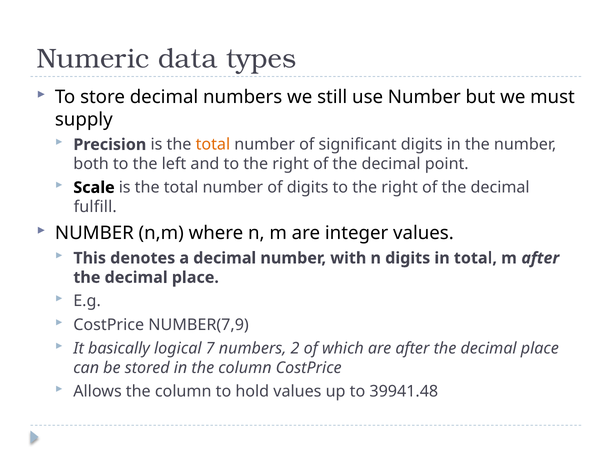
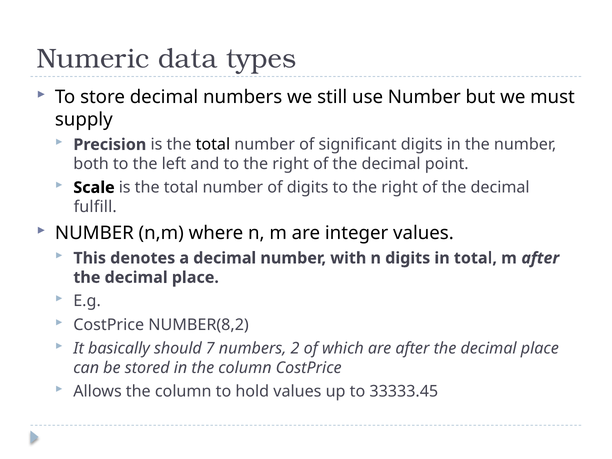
total at (213, 145) colour: orange -> black
NUMBER(7,9: NUMBER(7,9 -> NUMBER(8,2
logical: logical -> should
39941.48: 39941.48 -> 33333.45
